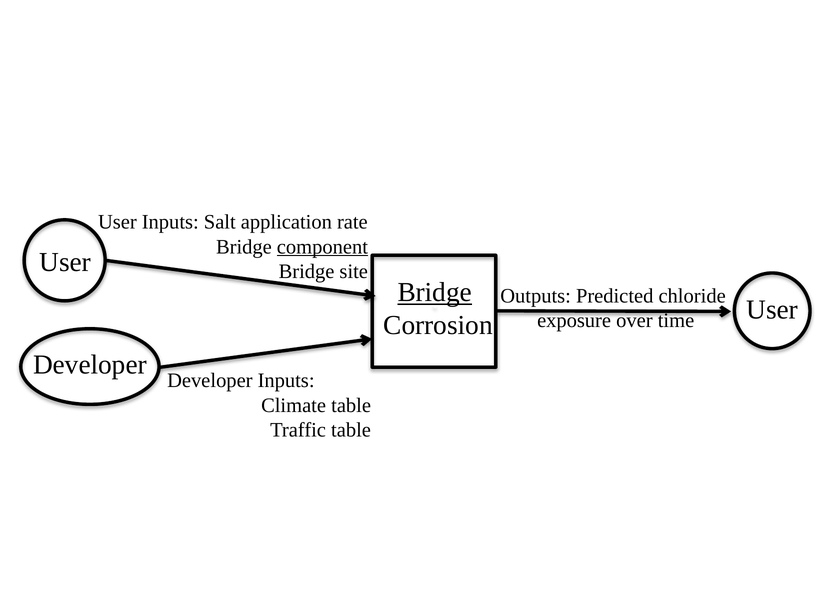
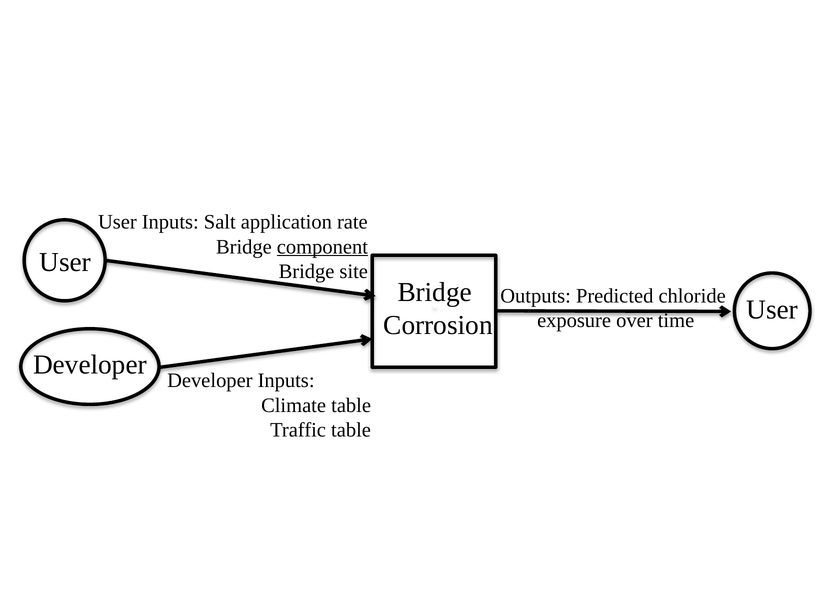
Bridge at (435, 292) underline: present -> none
